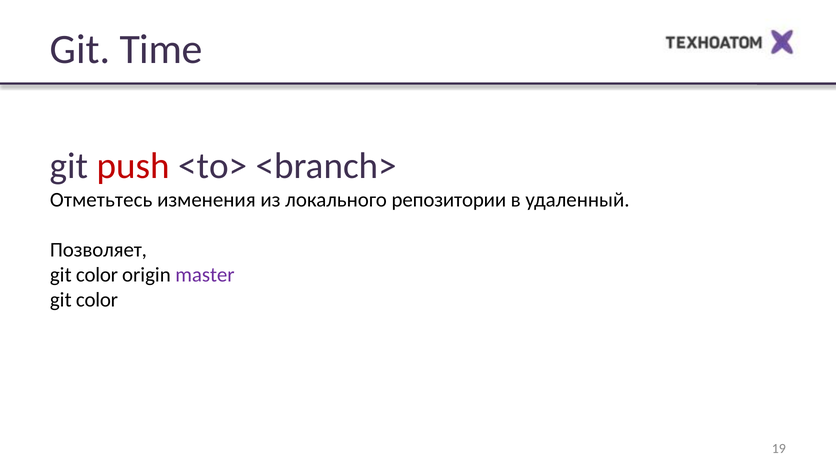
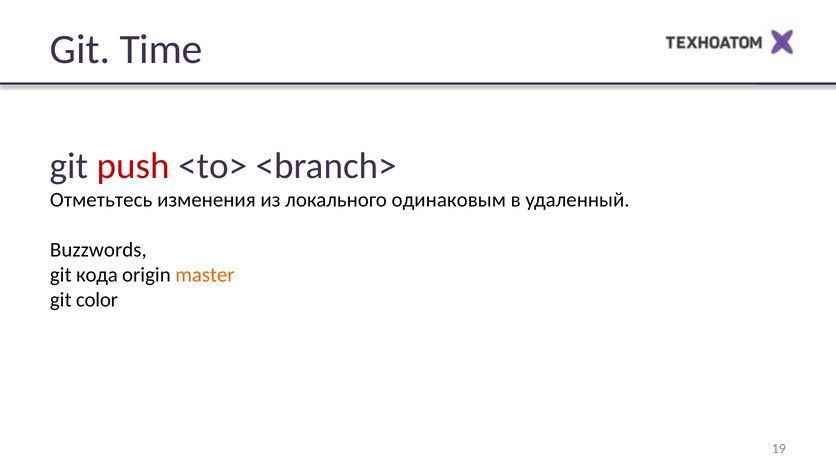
репозитории: репозитории -> одинаковым
Позволяет: Позволяет -> Buzzwords
color at (97, 275): color -> кода
master colour: purple -> orange
